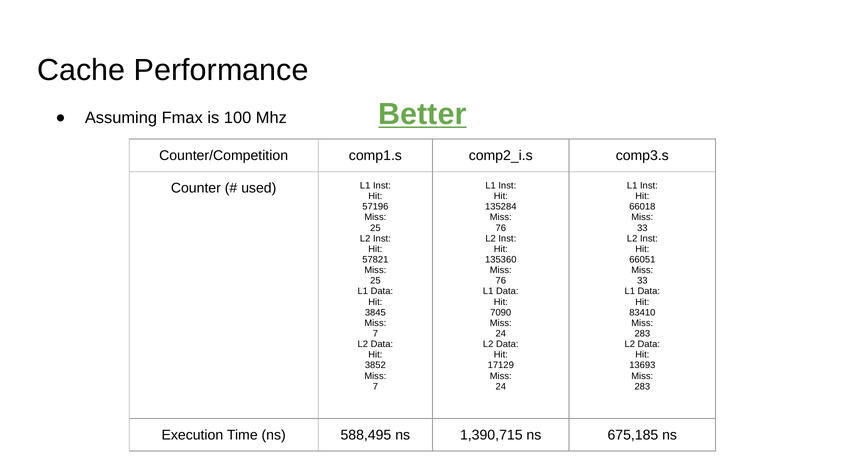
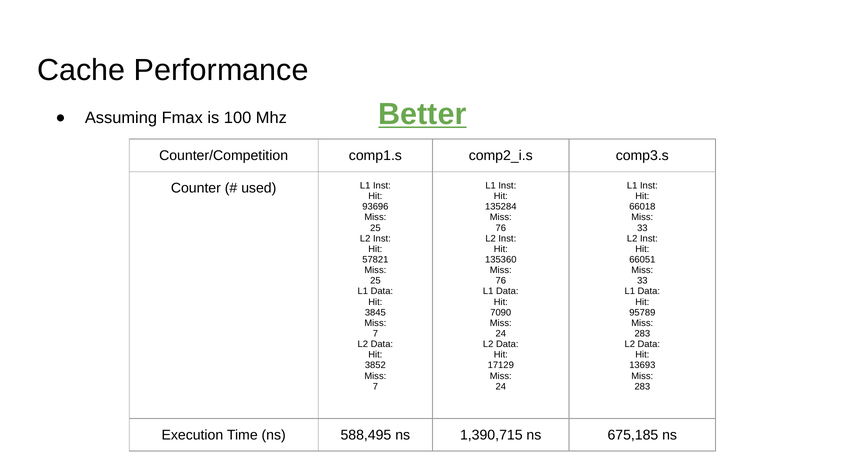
57196: 57196 -> 93696
83410: 83410 -> 95789
